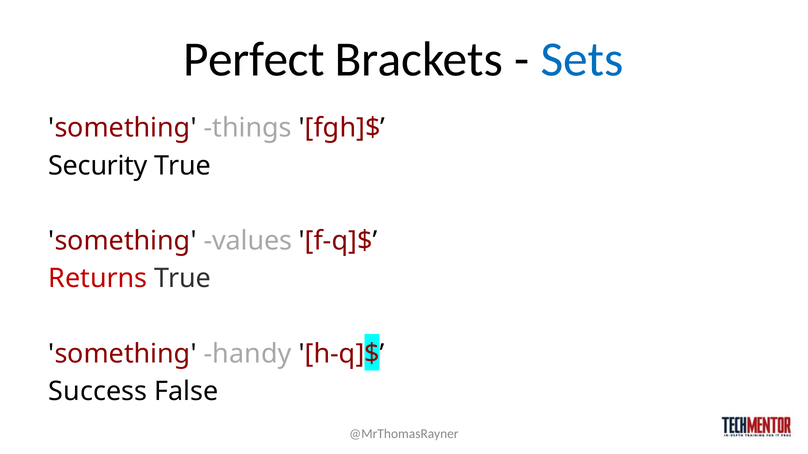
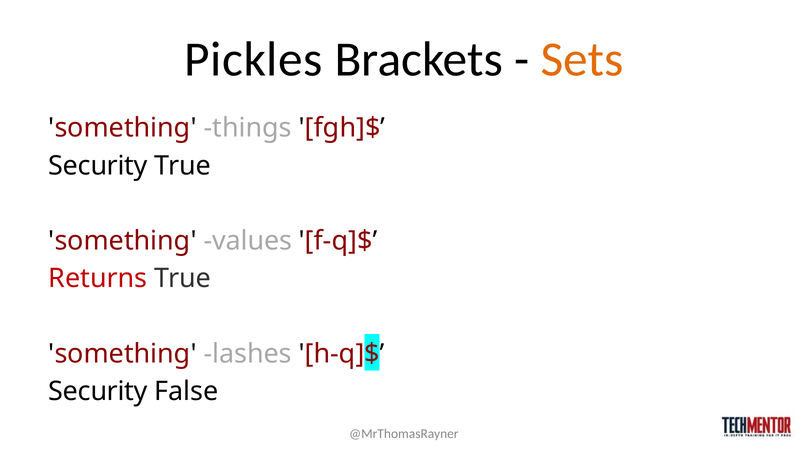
Perfect: Perfect -> Pickles
Sets colour: blue -> orange
handy: handy -> lashes
Success at (98, 392): Success -> Security
